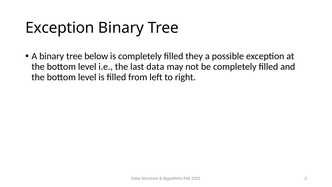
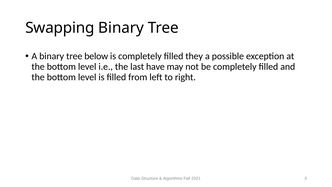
Exception at (60, 28): Exception -> Swapping
last data: data -> have
